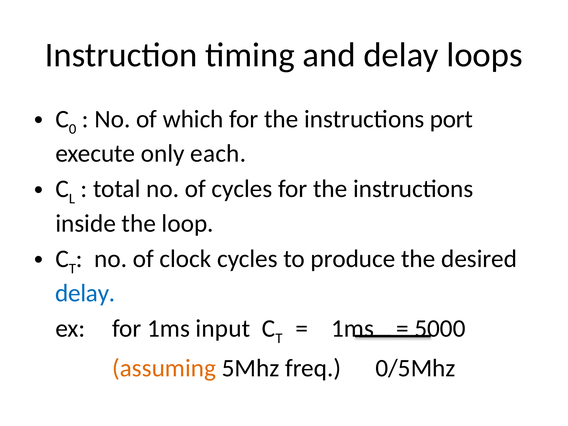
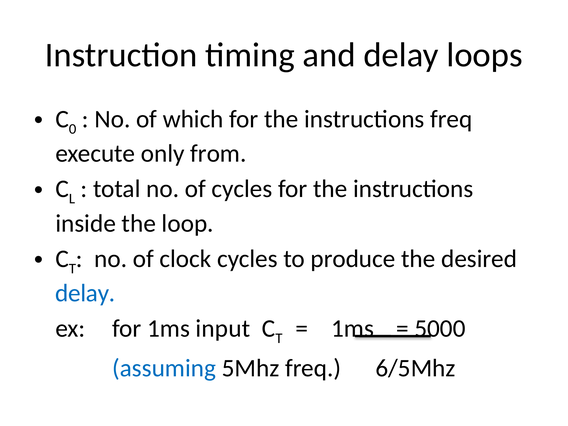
instructions port: port -> freq
each: each -> from
assuming colour: orange -> blue
0/5Mhz: 0/5Mhz -> 6/5Mhz
